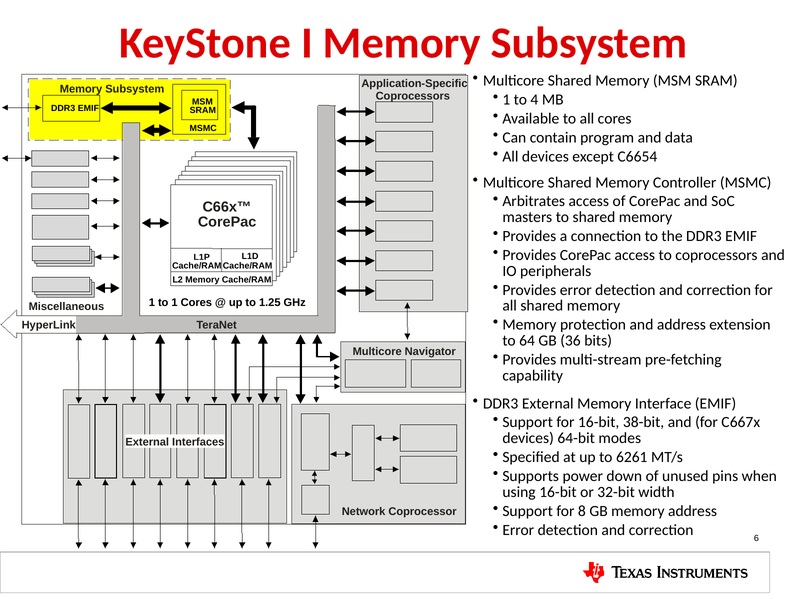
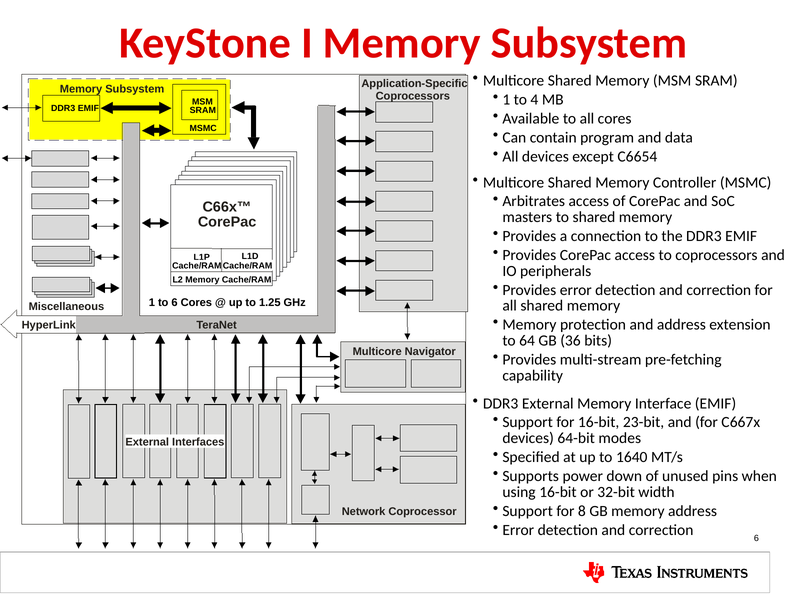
to 1: 1 -> 6
38-bit: 38-bit -> 23-bit
6261: 6261 -> 1640
